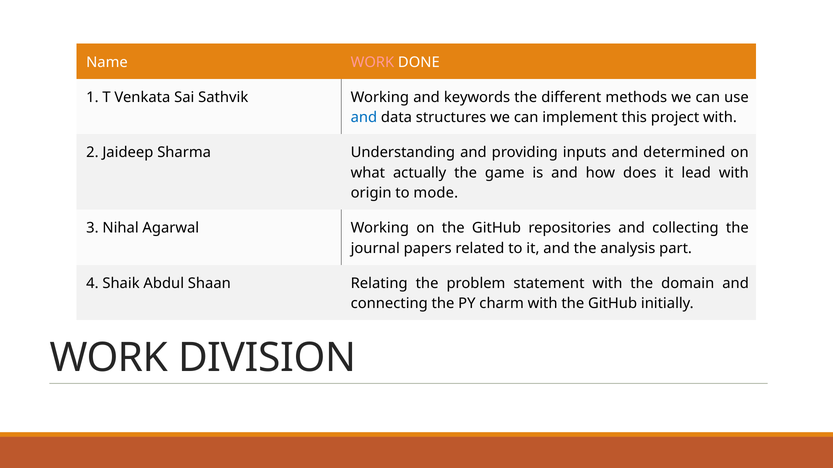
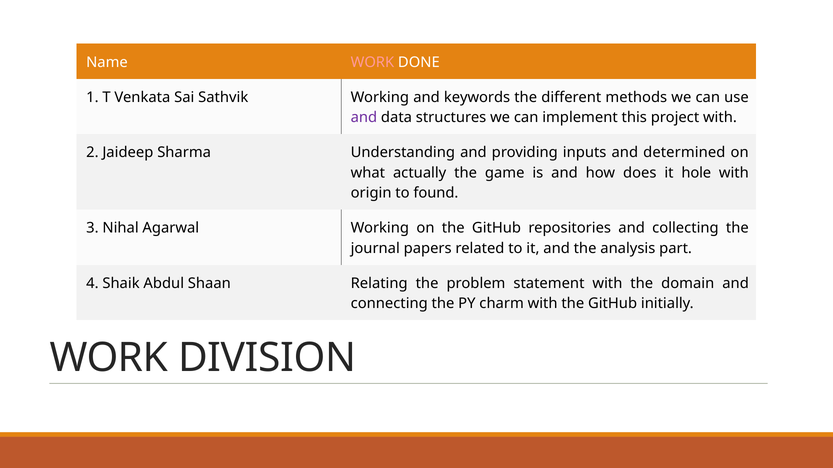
and at (364, 118) colour: blue -> purple
lead: lead -> hole
mode: mode -> found
